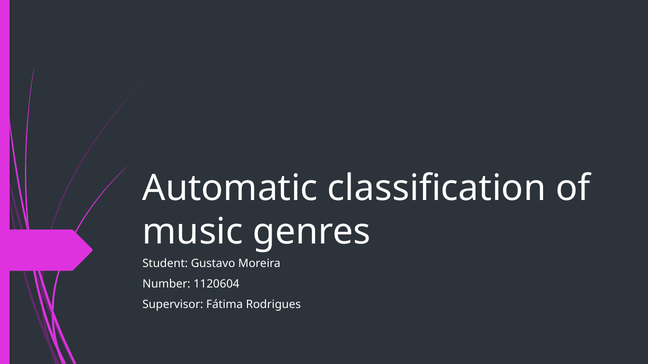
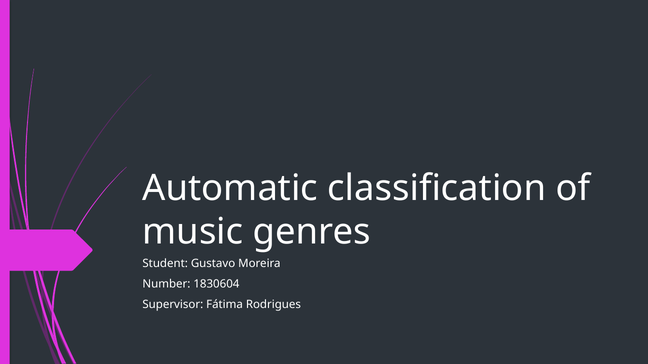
1120604: 1120604 -> 1830604
